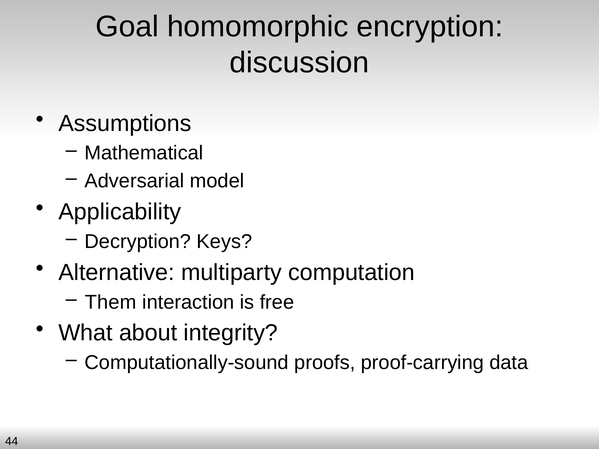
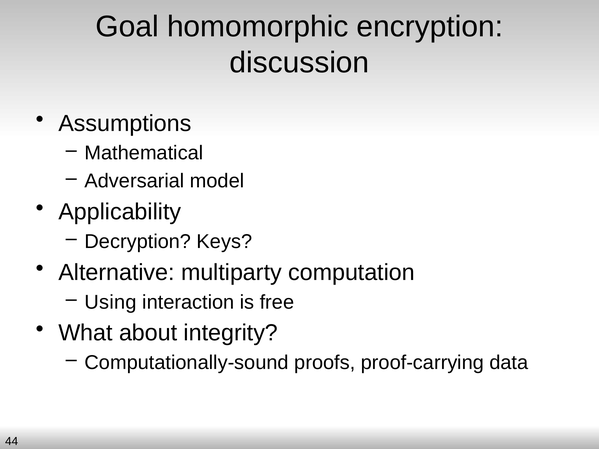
Them: Them -> Using
